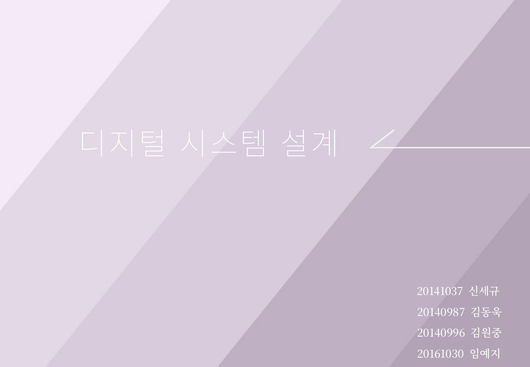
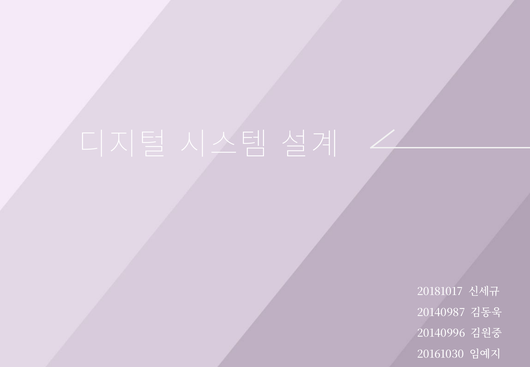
20141037: 20141037 -> 20181017
